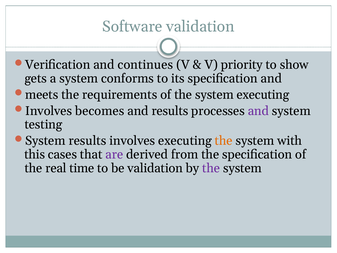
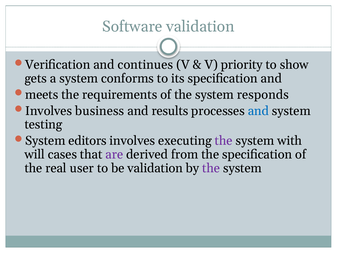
system executing: executing -> responds
becomes: becomes -> business
and at (258, 111) colour: purple -> blue
System results: results -> editors
the at (224, 141) colour: orange -> purple
this: this -> will
time: time -> user
